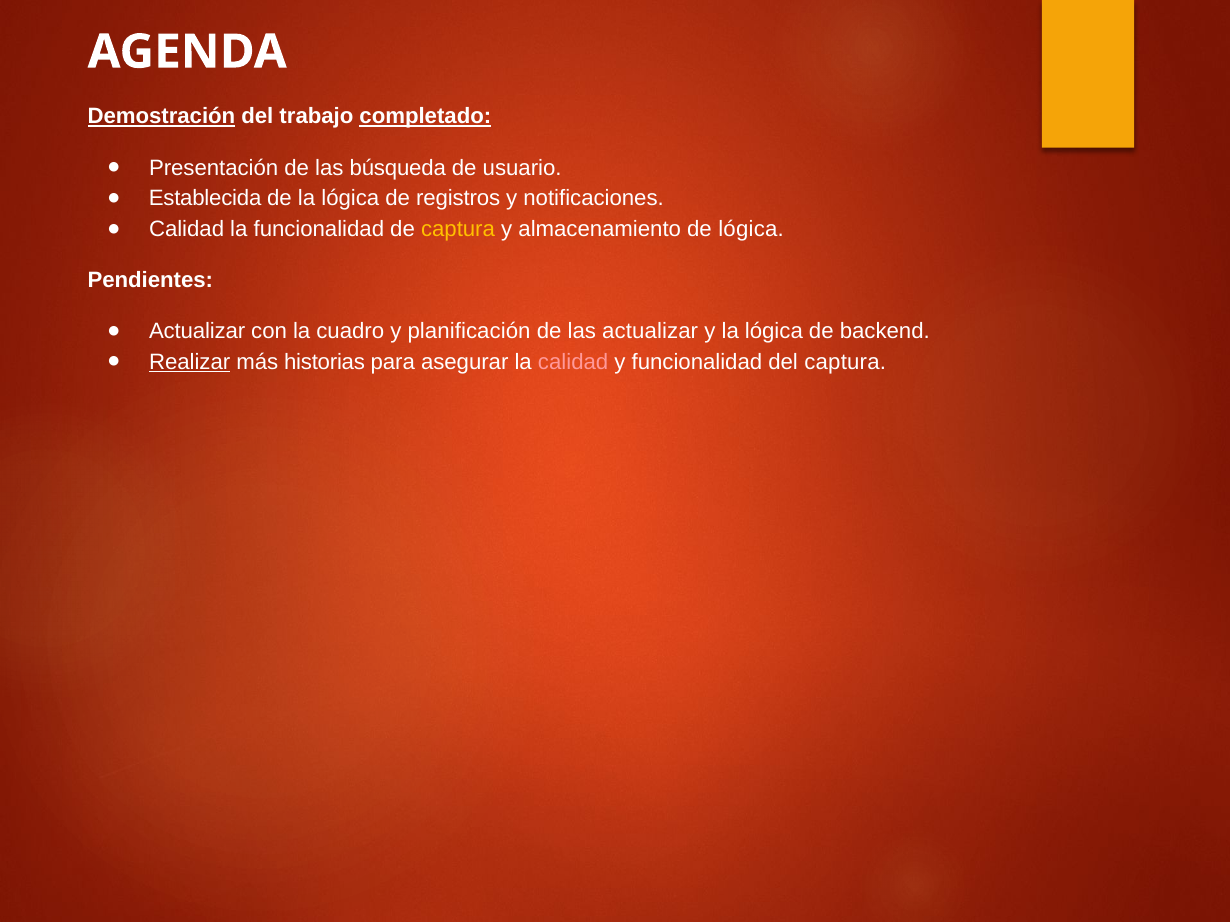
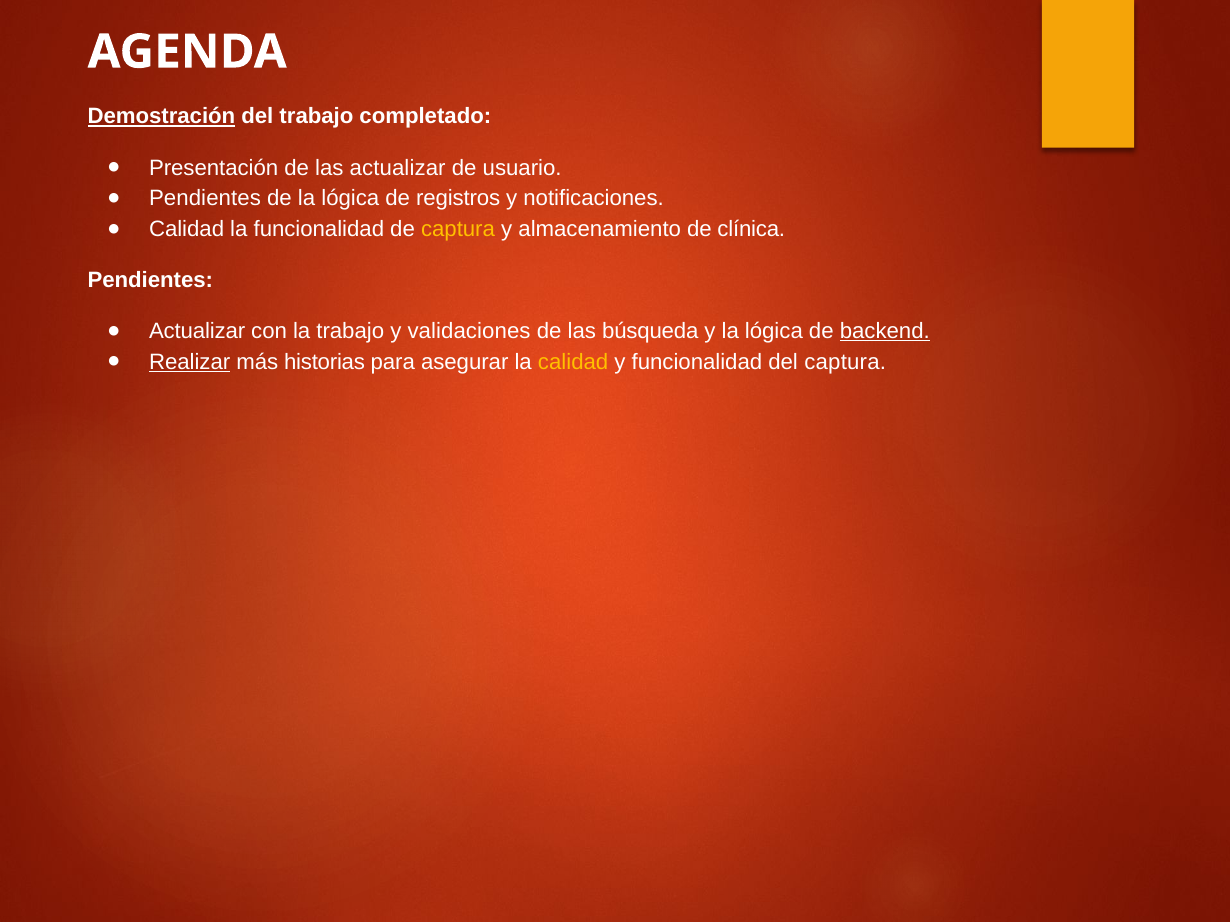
completado underline: present -> none
las búsqueda: búsqueda -> actualizar
Establecida at (205, 198): Establecida -> Pendientes
de lógica: lógica -> clínica
la cuadro: cuadro -> trabajo
planificación: planificación -> validaciones
las actualizar: actualizar -> búsqueda
backend underline: none -> present
calidad at (573, 362) colour: pink -> yellow
